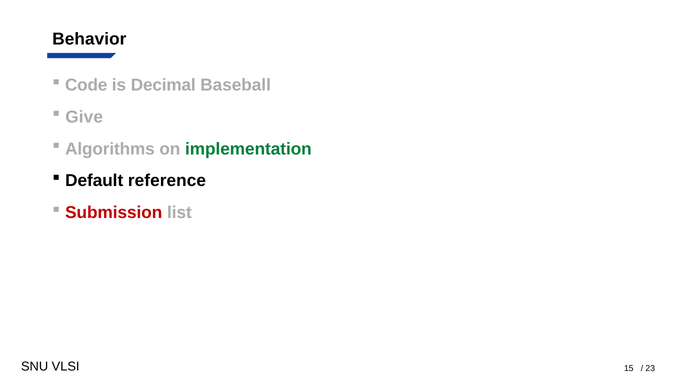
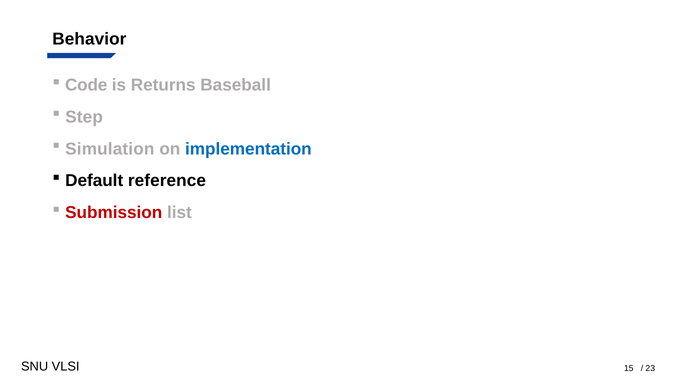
Decimal: Decimal -> Returns
Give: Give -> Step
Algorithms: Algorithms -> Simulation
implementation colour: green -> blue
